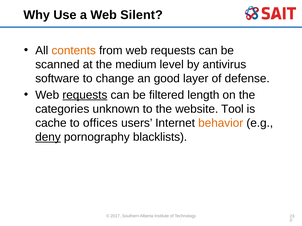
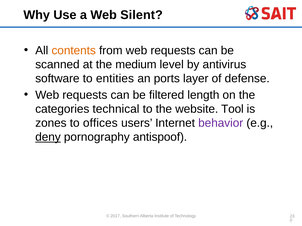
change: change -> entities
good: good -> ports
requests at (85, 95) underline: present -> none
unknown: unknown -> technical
cache: cache -> zones
behavior colour: orange -> purple
blacklists: blacklists -> antispoof
